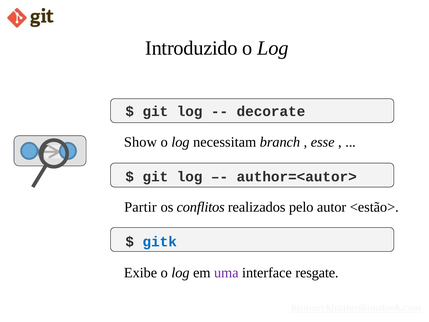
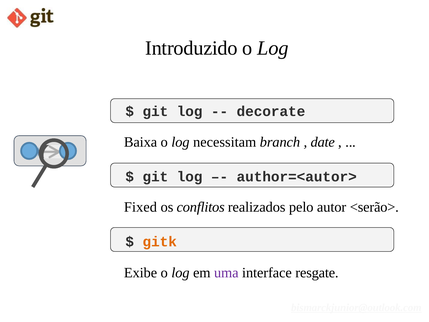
Show: Show -> Baixa
esse: esse -> date
Partir: Partir -> Fixed
<estão>: <estão> -> <serão>
gitk colour: blue -> orange
